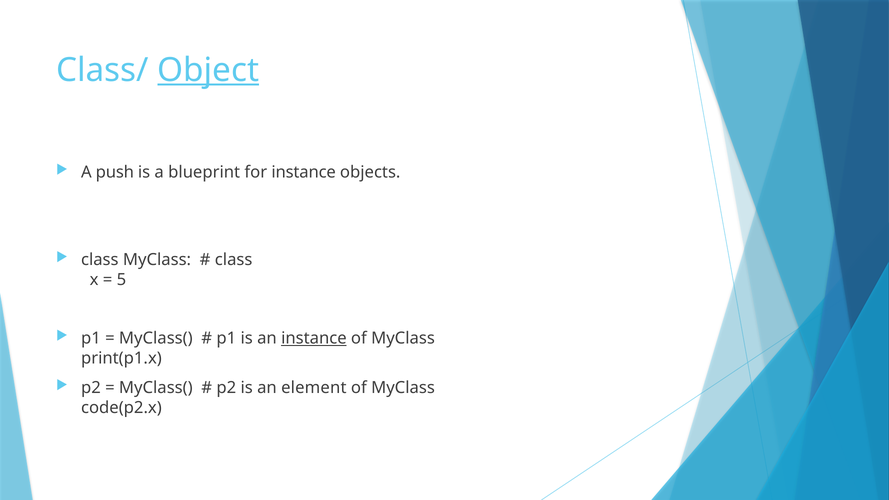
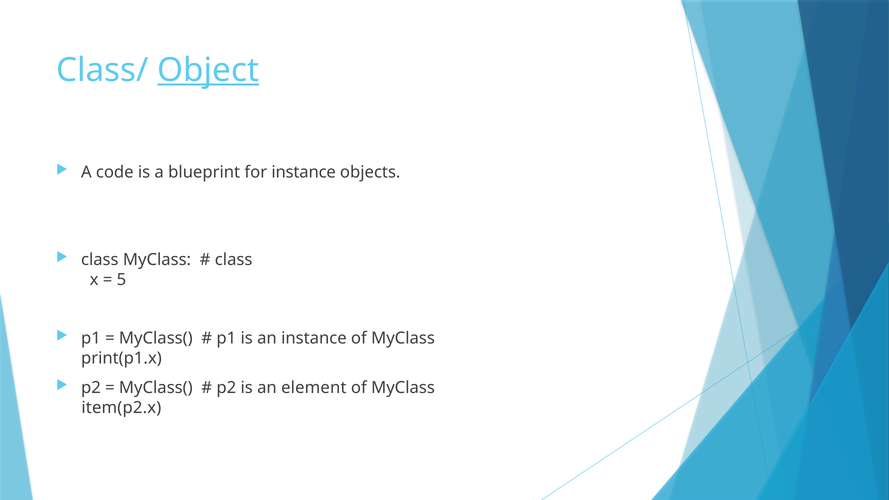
push: push -> code
instance at (314, 338) underline: present -> none
code(p2.x: code(p2.x -> item(p2.x
